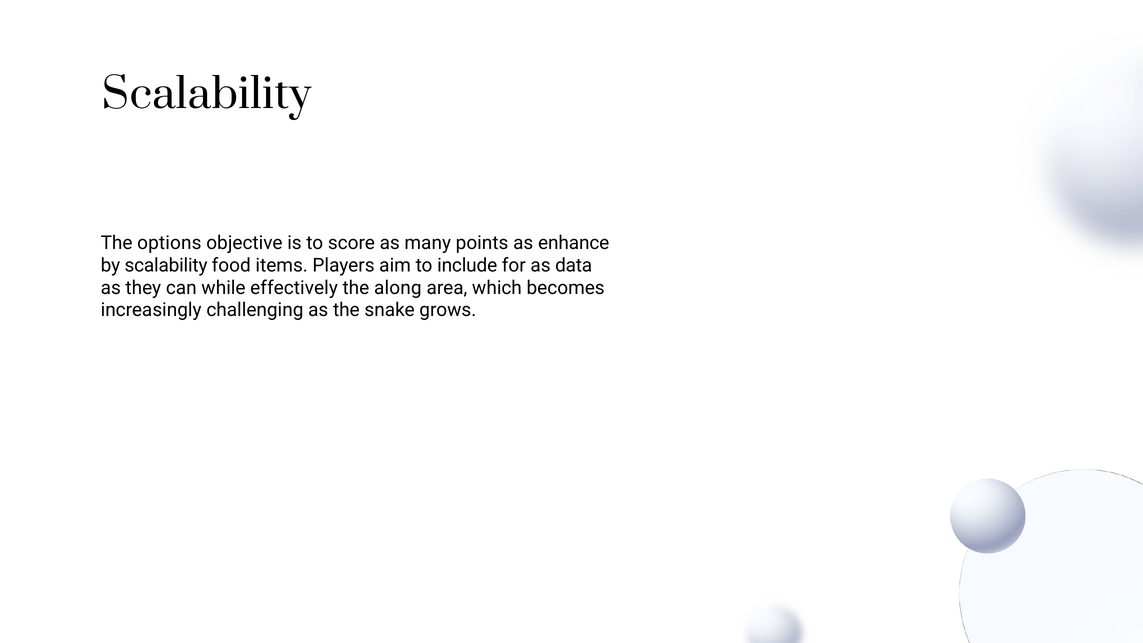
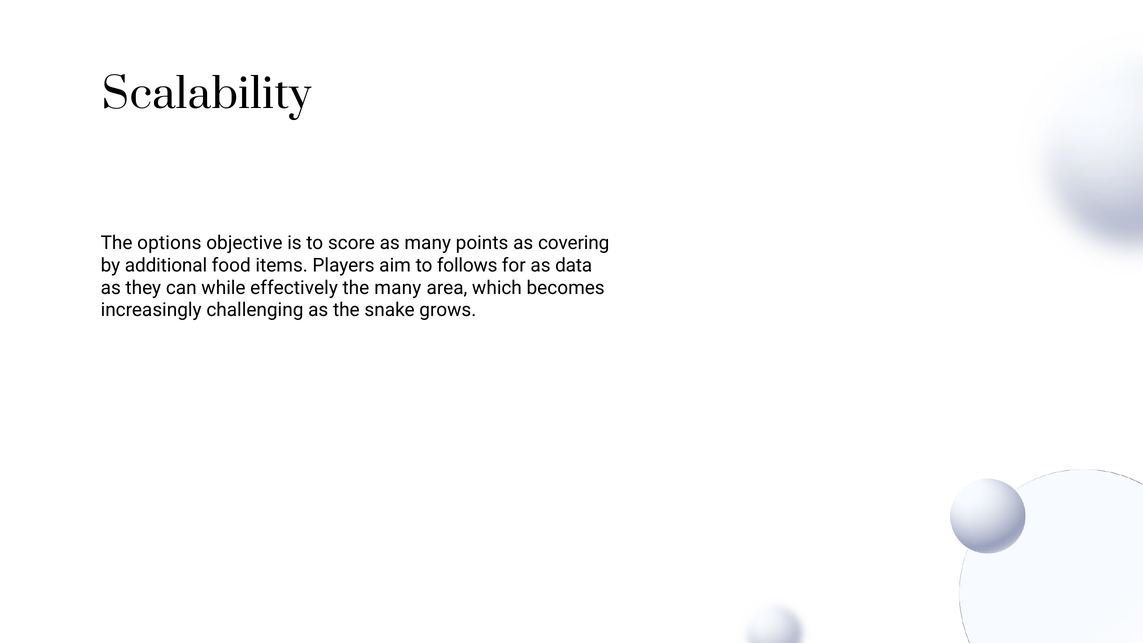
enhance: enhance -> covering
by scalability: scalability -> additional
include: include -> follows
the along: along -> many
